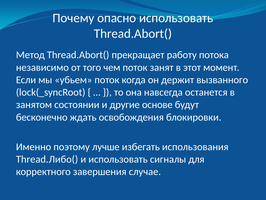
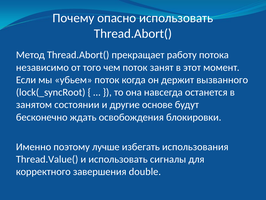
Thread.Либо(: Thread.Либо( -> Thread.Value(
случае: случае -> double
